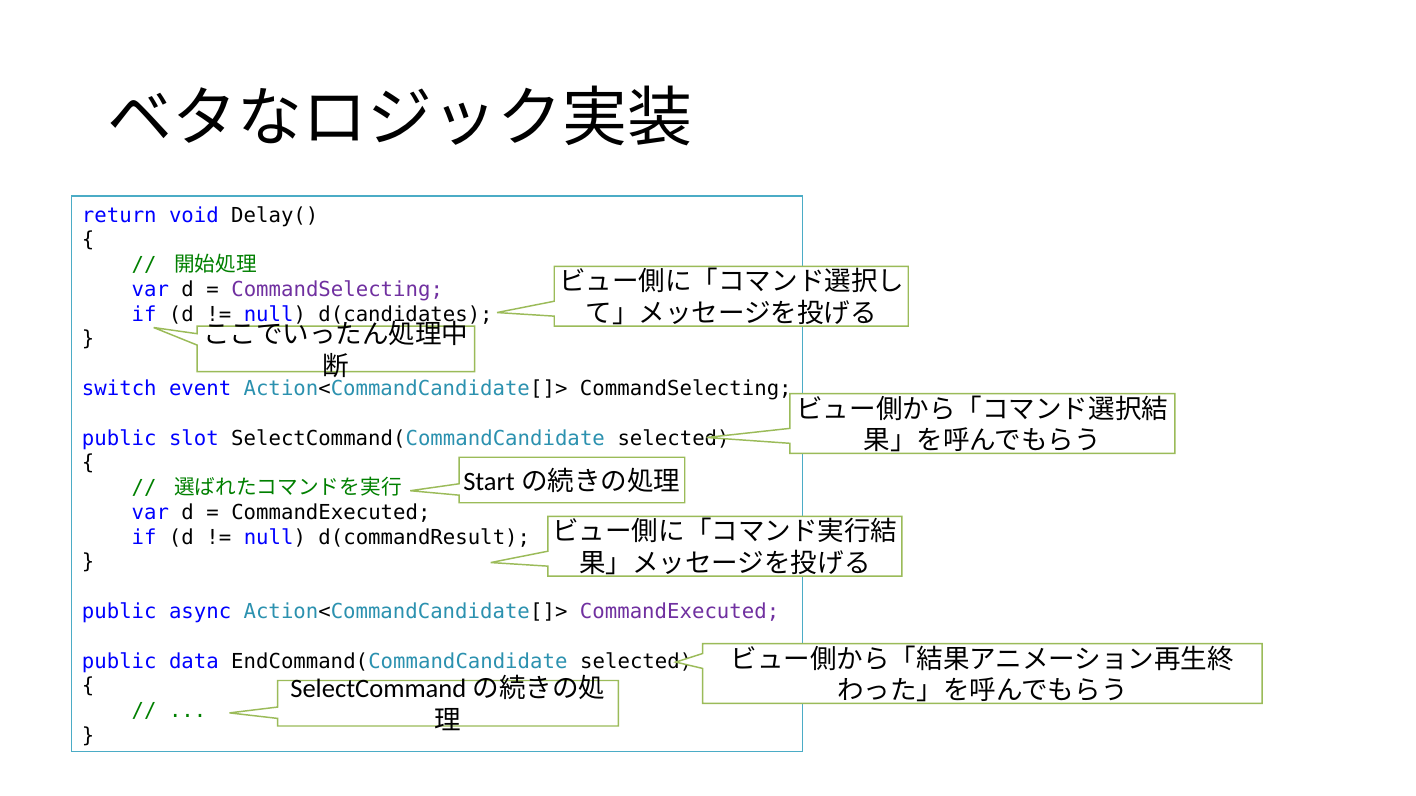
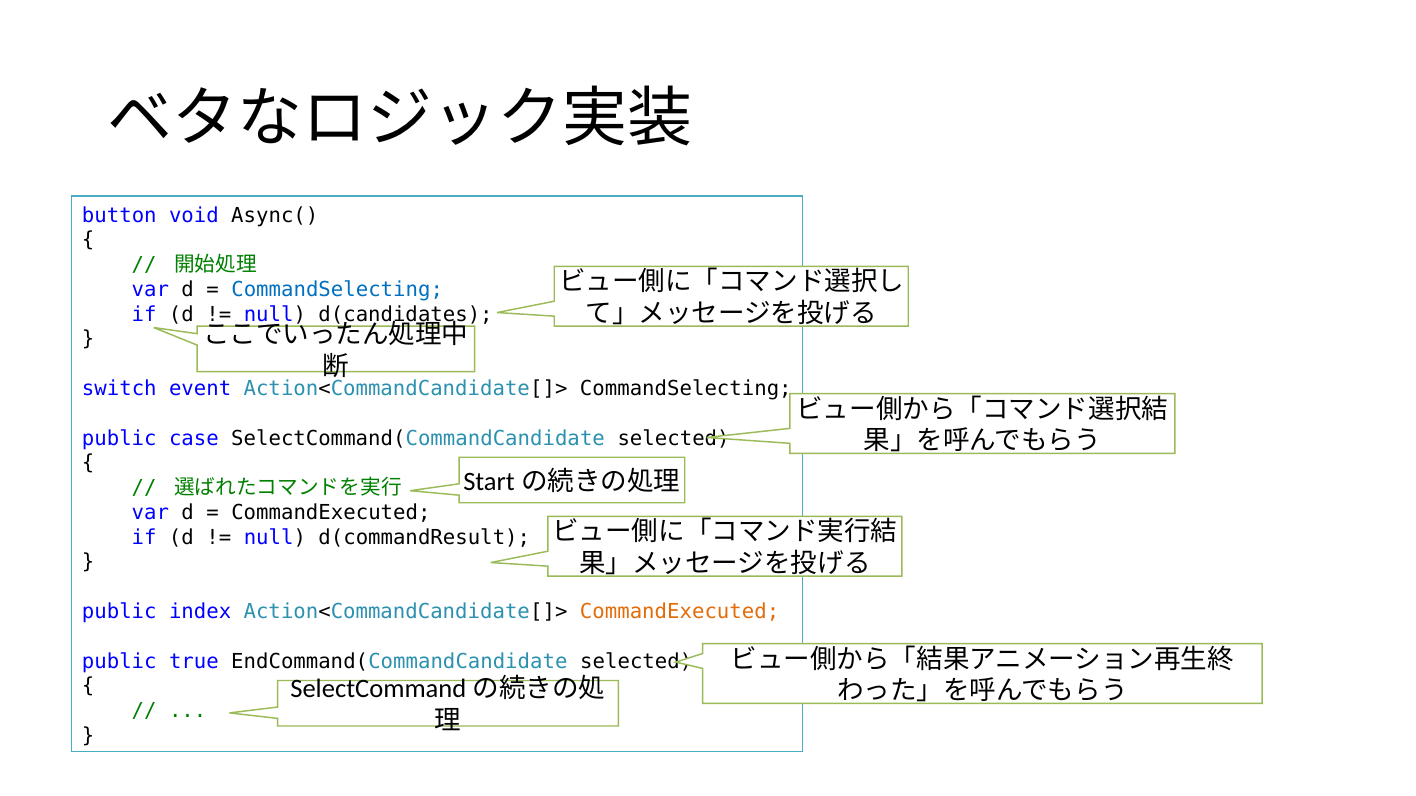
return: return -> button
Delay(: Delay( -> Async(
CommandSelecting at (337, 290) colour: purple -> blue
slot: slot -> case
async: async -> index
CommandExecuted at (680, 612) colour: purple -> orange
data: data -> true
